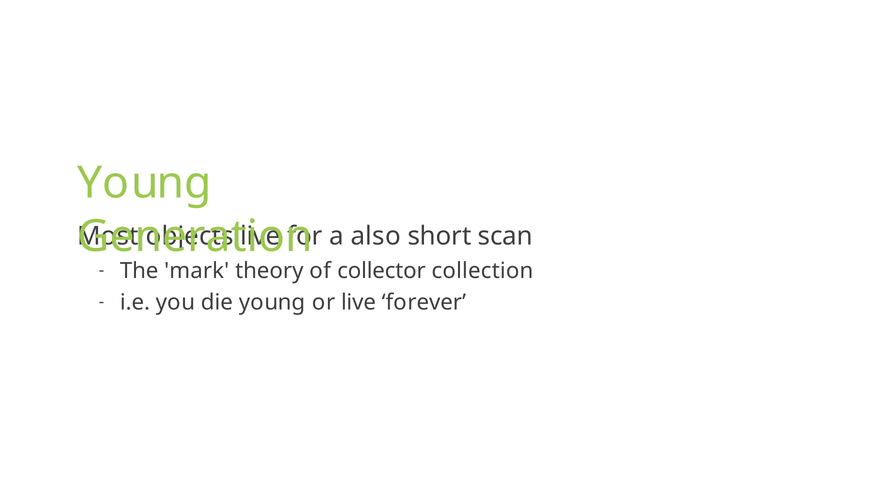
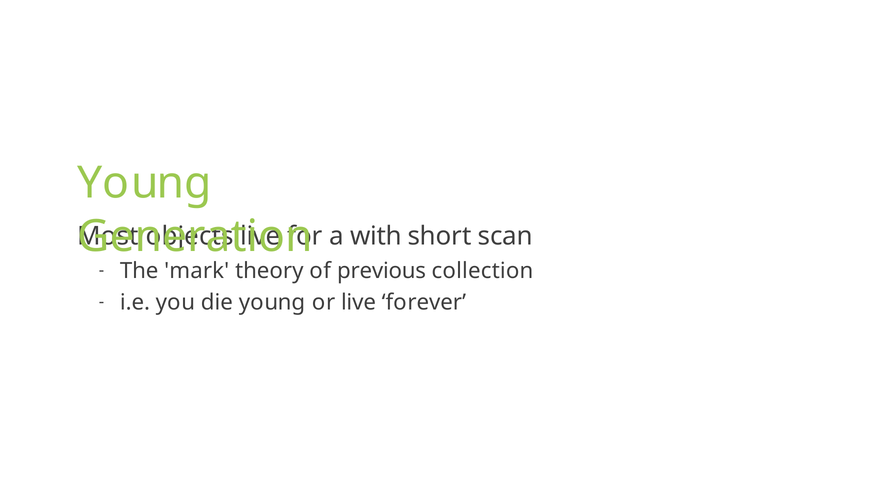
also: also -> with
collector: collector -> previous
